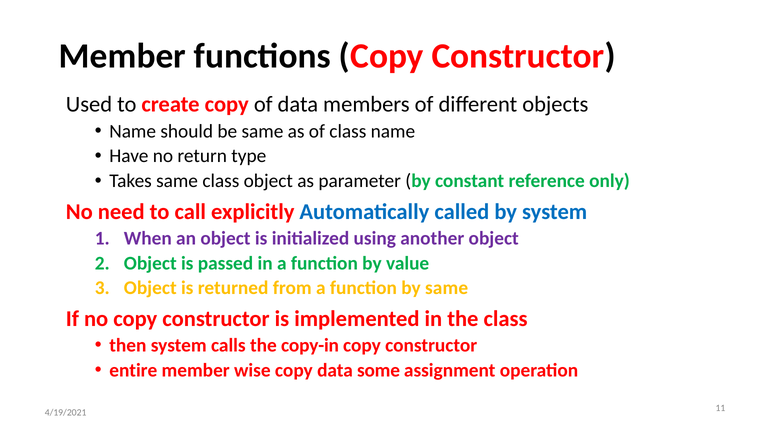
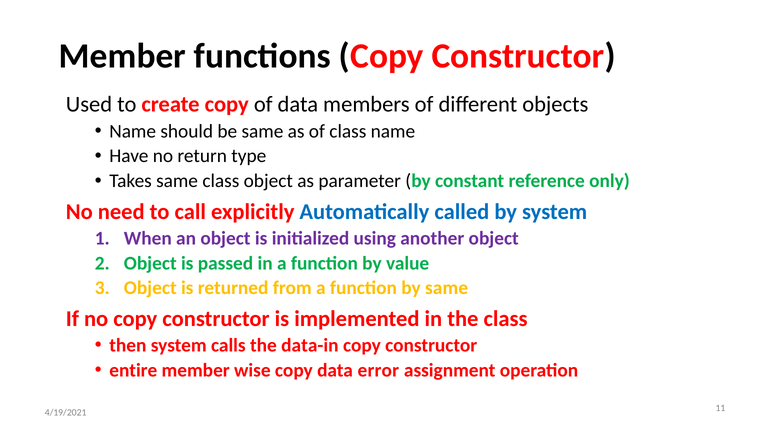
copy-in: copy-in -> data-in
some: some -> error
